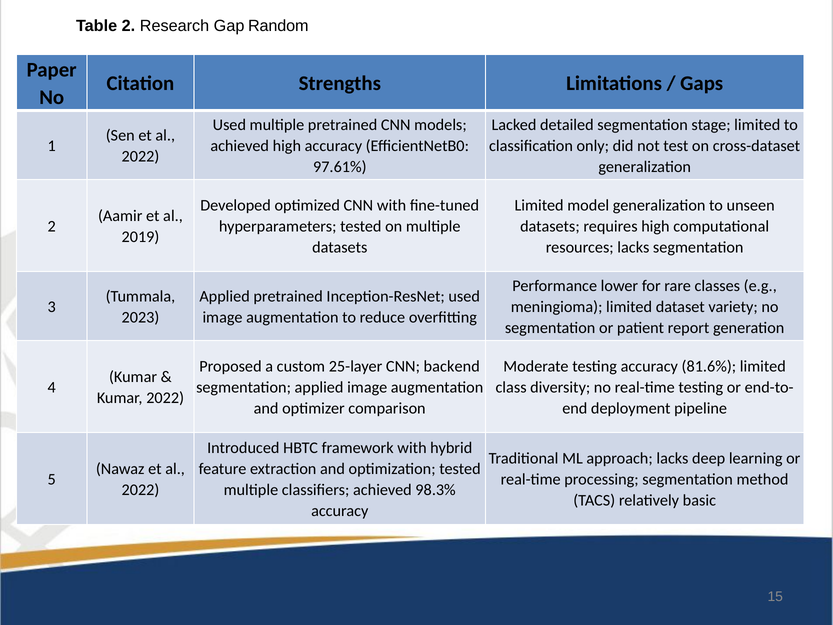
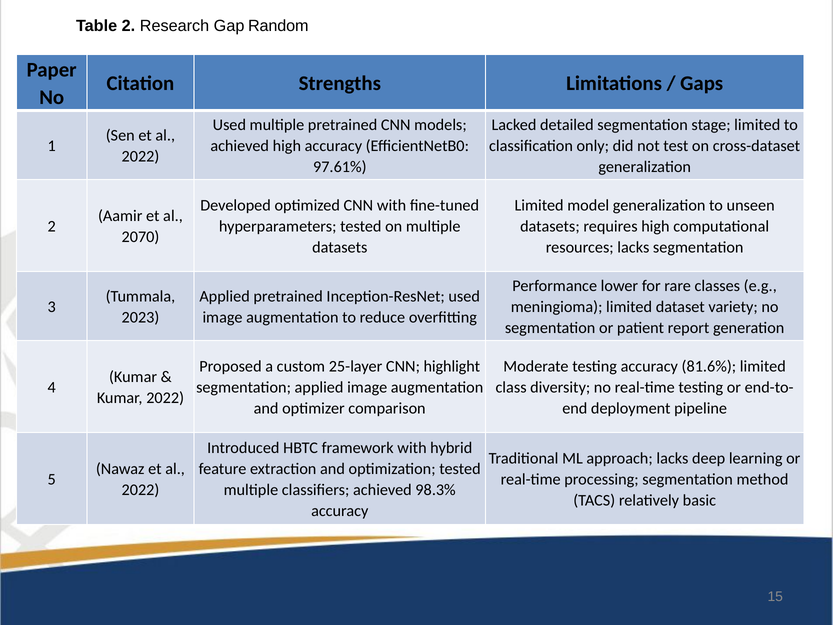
2019: 2019 -> 2070
backend: backend -> highlight
